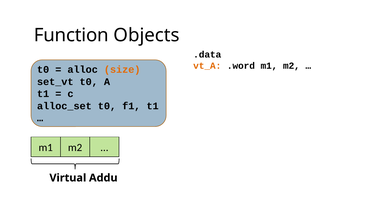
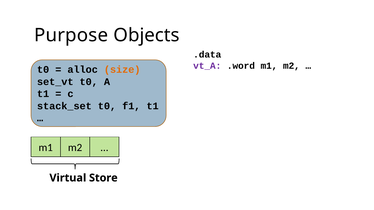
Function: Function -> Purpose
vt_A colour: orange -> purple
alloc_set: alloc_set -> stack_set
Addu: Addu -> Store
